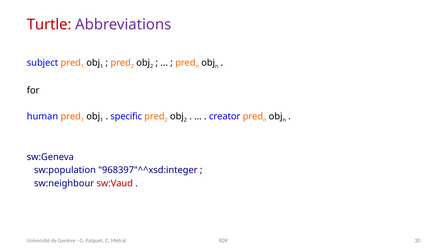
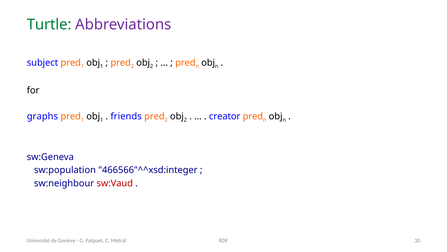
Turtle colour: red -> green
human: human -> graphs
specific: specific -> friends
968397"^^xsd:integer: 968397"^^xsd:integer -> 466566"^^xsd:integer
